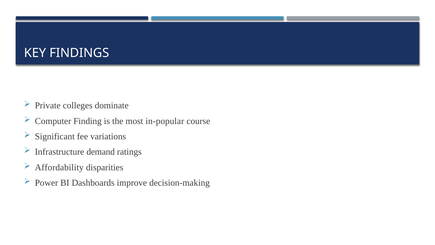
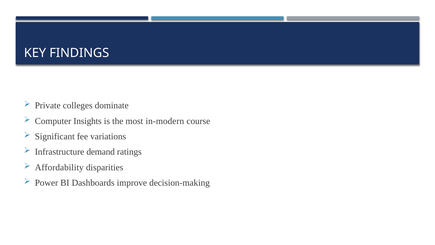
Finding: Finding -> Insights
in-popular: in-popular -> in-modern
